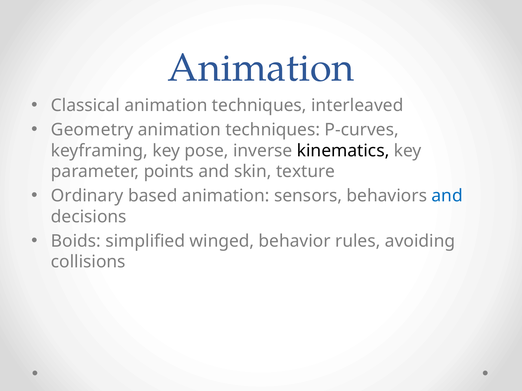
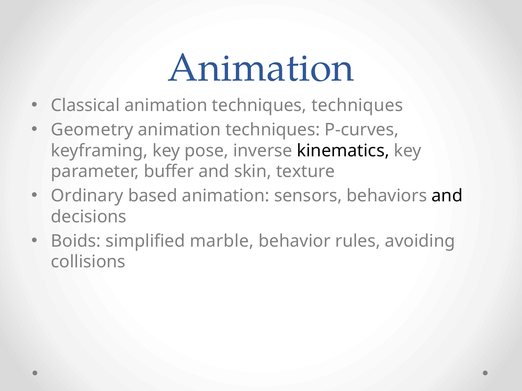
techniques interleaved: interleaved -> techniques
points: points -> buffer
and at (447, 196) colour: blue -> black
winged: winged -> marble
